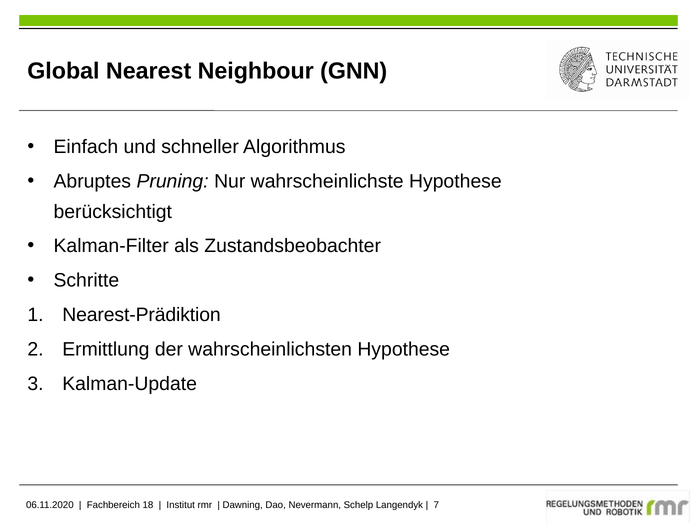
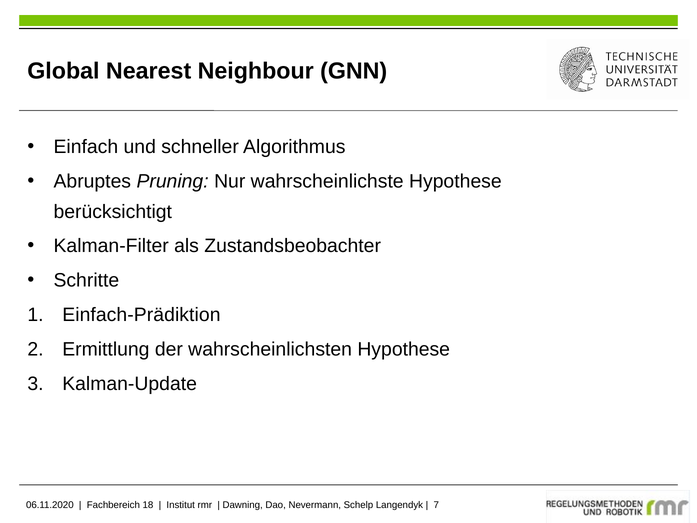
Nearest-Prädiktion: Nearest-Prädiktion -> Einfach-Prädiktion
